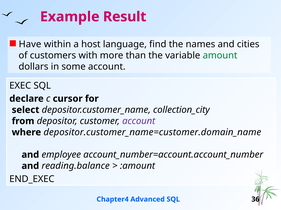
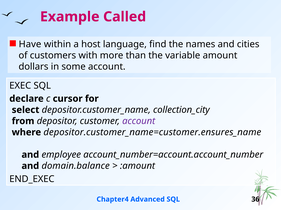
Result: Result -> Called
amount colour: green -> black
depositor.customer_name=customer.domain_name: depositor.customer_name=customer.domain_name -> depositor.customer_name=customer.ensures_name
reading.balance: reading.balance -> domain.balance
